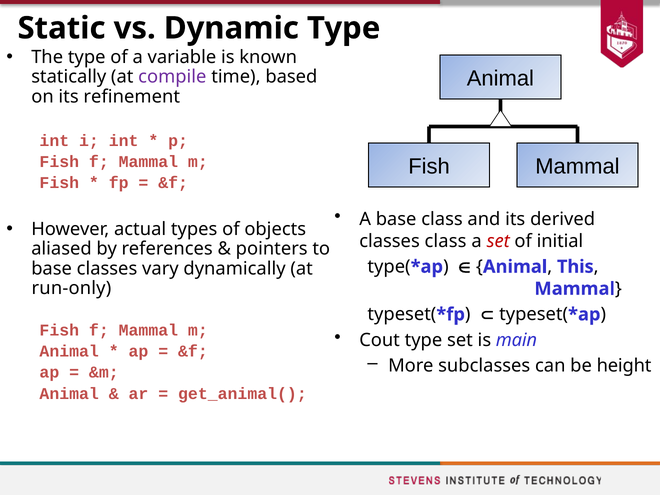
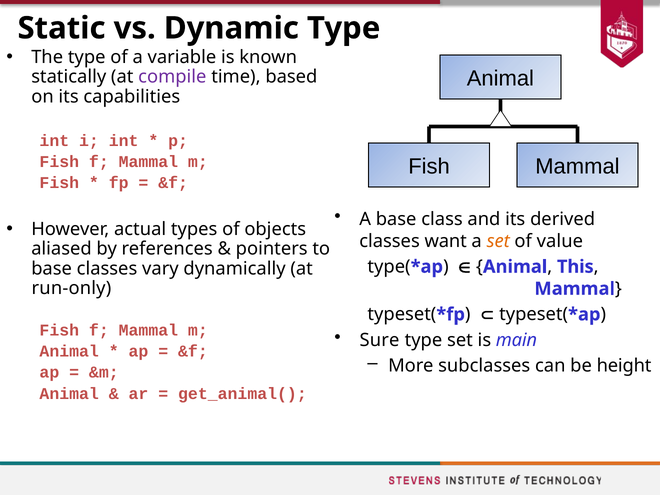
refinement: refinement -> capabilities
classes class: class -> want
set at (498, 241) colour: red -> orange
initial: initial -> value
Cout: Cout -> Sure
